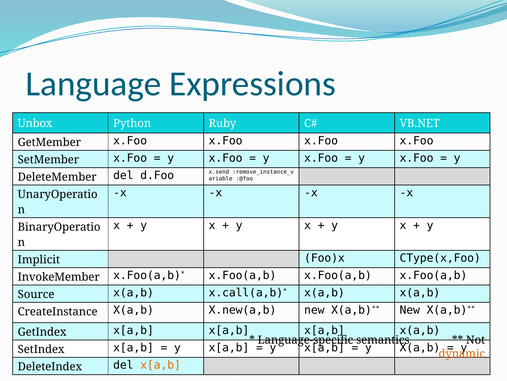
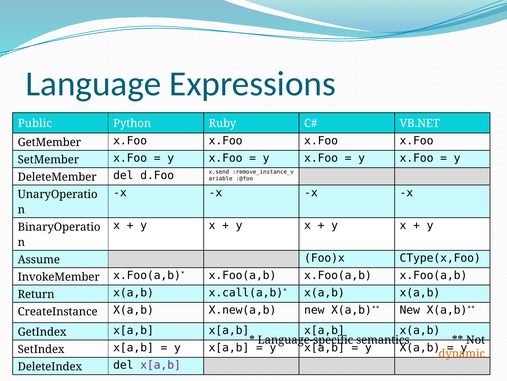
Unbox: Unbox -> Public
Implicit: Implicit -> Assume
Source: Source -> Return
x[a,b at (161, 364) colour: orange -> purple
